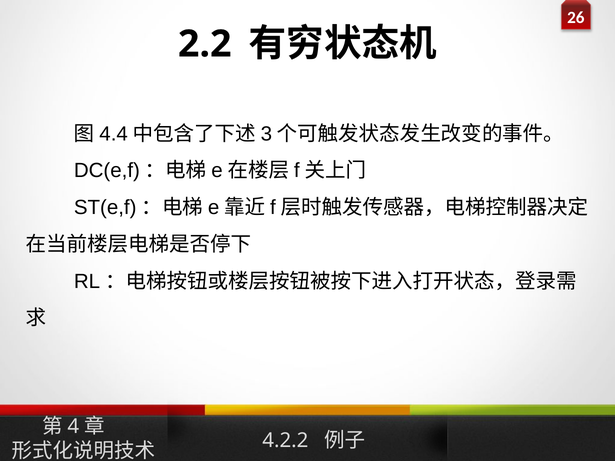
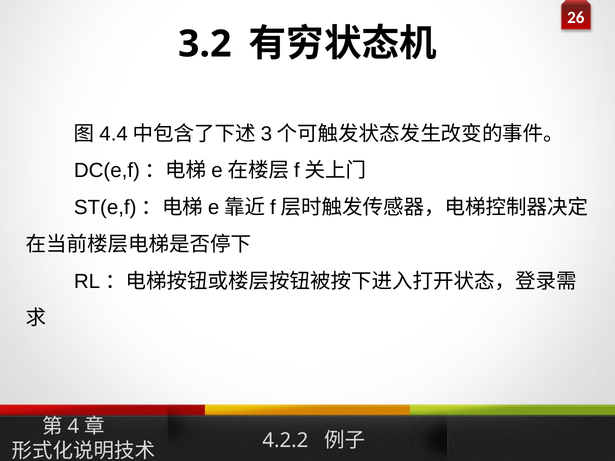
2.2: 2.2 -> 3.2
